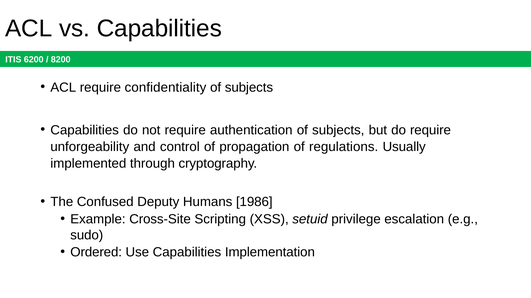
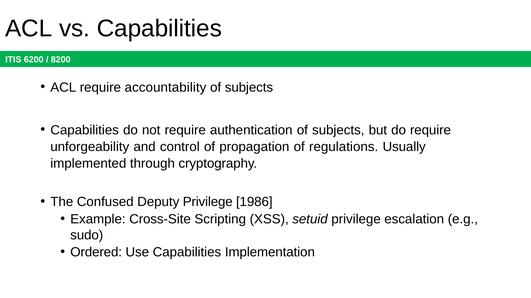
confidentiality: confidentiality -> accountability
Deputy Humans: Humans -> Privilege
